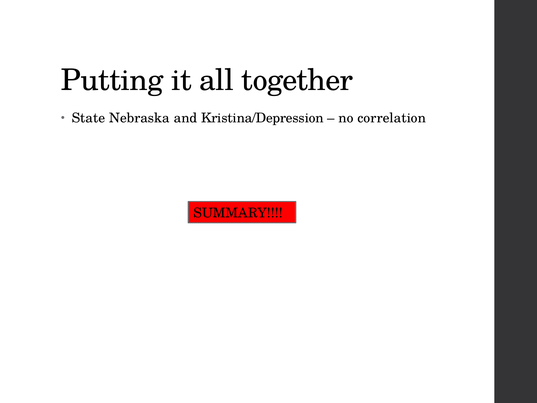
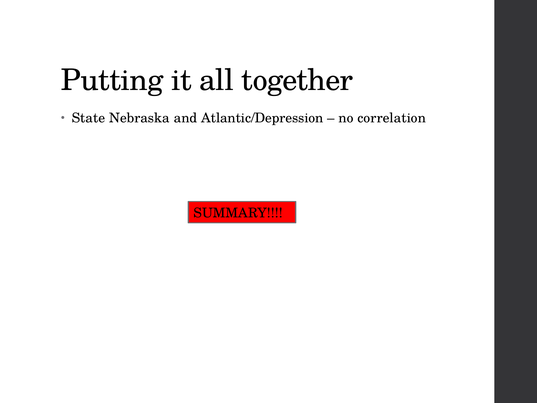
Kristina/Depression: Kristina/Depression -> Atlantic/Depression
